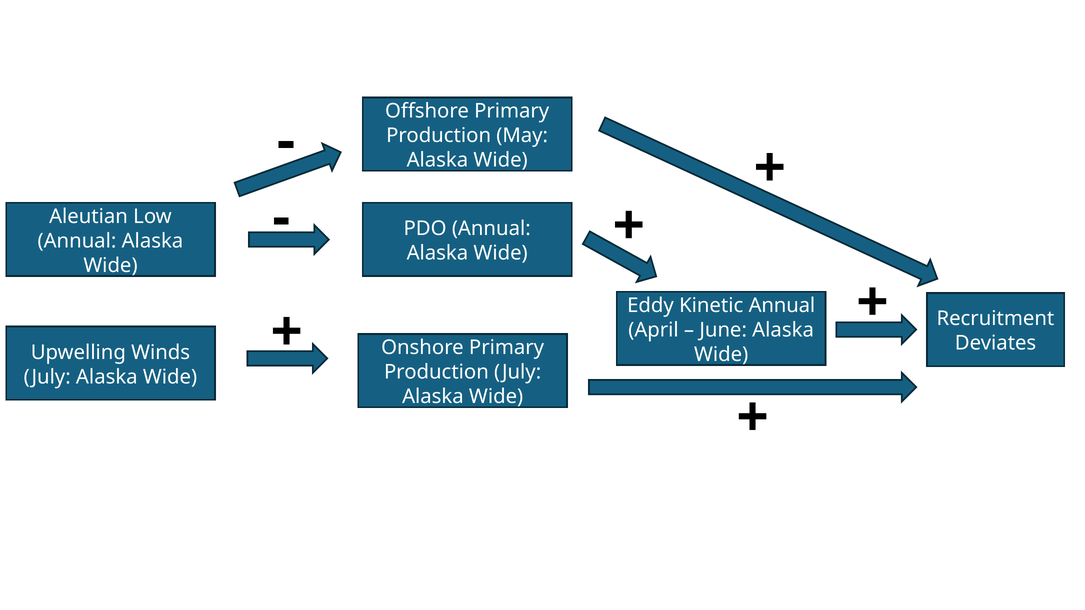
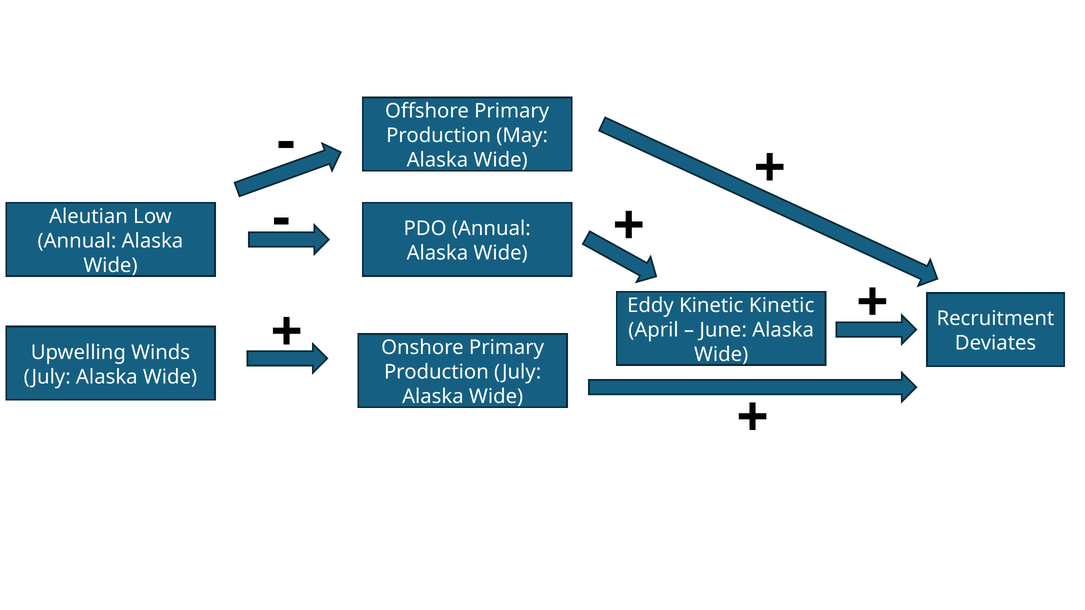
Kinetic Annual: Annual -> Kinetic
